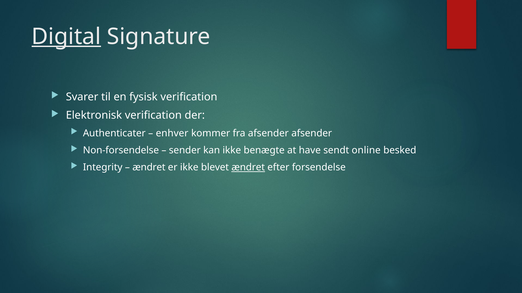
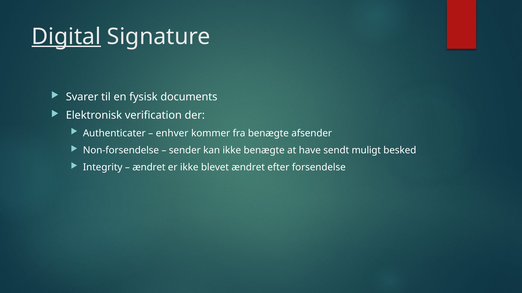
fysisk verification: verification -> documents
fra afsender: afsender -> benægte
online: online -> muligt
ændret at (248, 168) underline: present -> none
